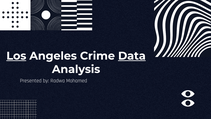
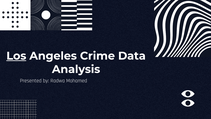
Data underline: present -> none
